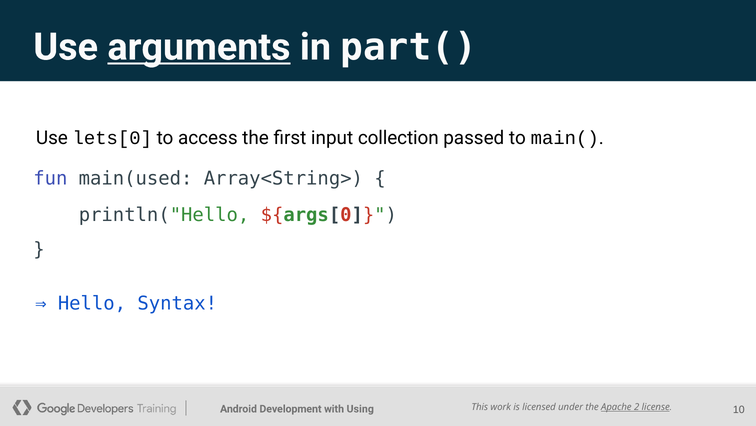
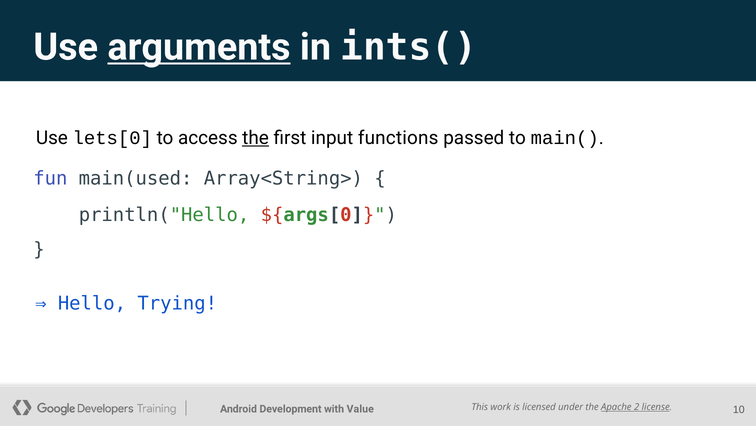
part(: part( -> ints(
the at (256, 138) underline: none -> present
collection: collection -> functions
Syntax: Syntax -> Trying
Using: Using -> Value
